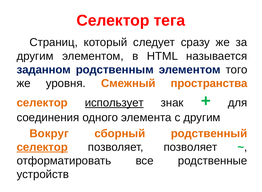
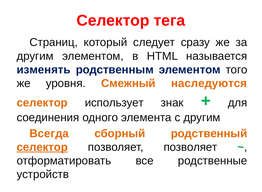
заданном: заданном -> изменять
пространства: пространства -> наследуются
использует underline: present -> none
Вокруг: Вокруг -> Всегда
